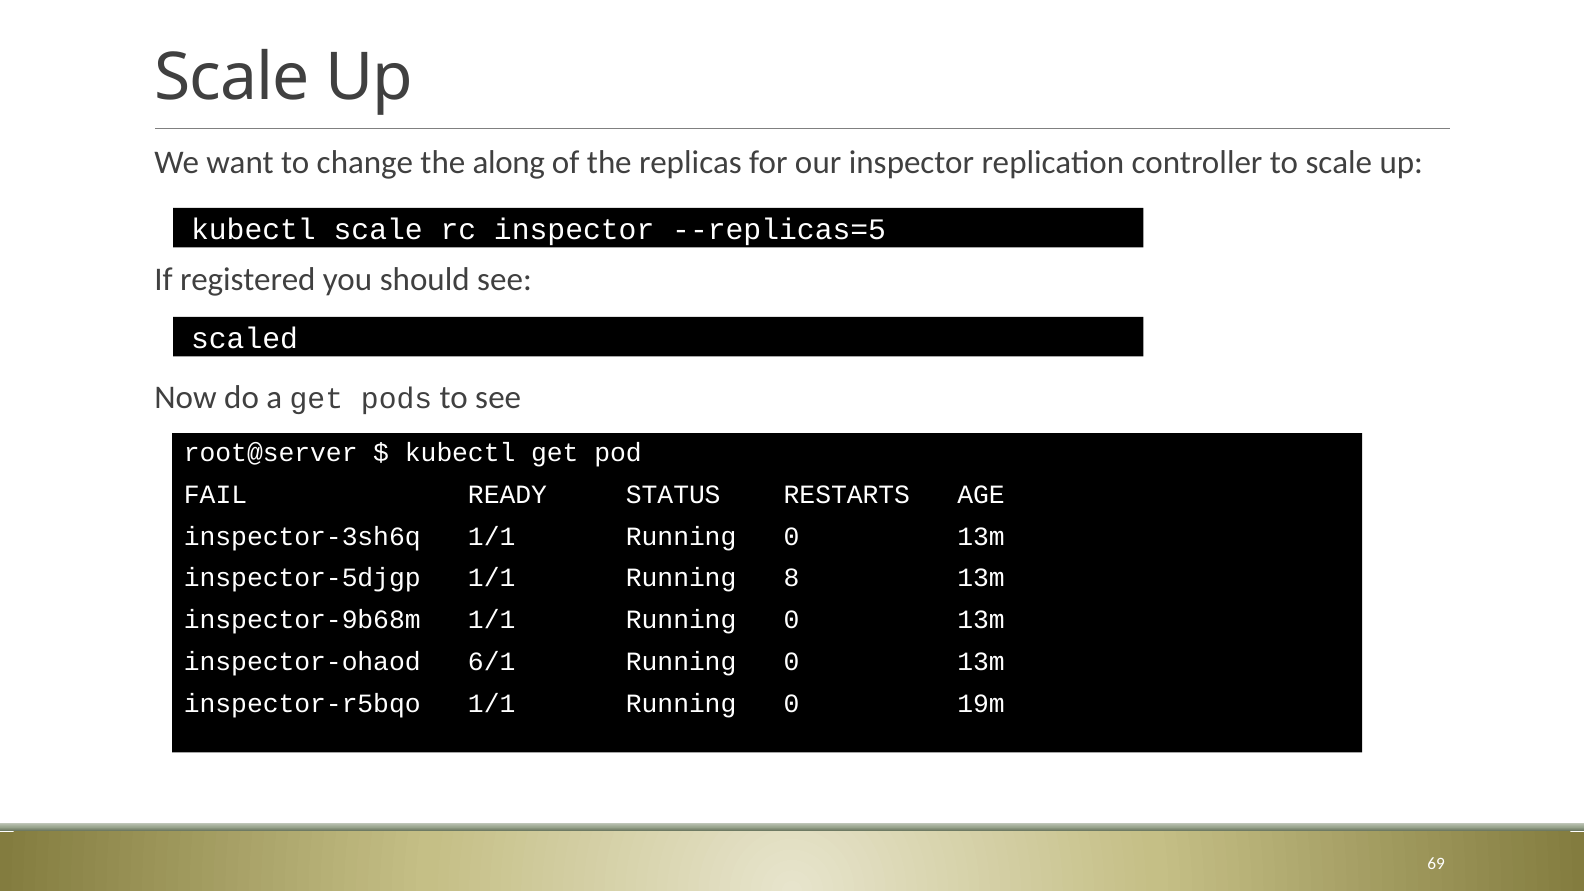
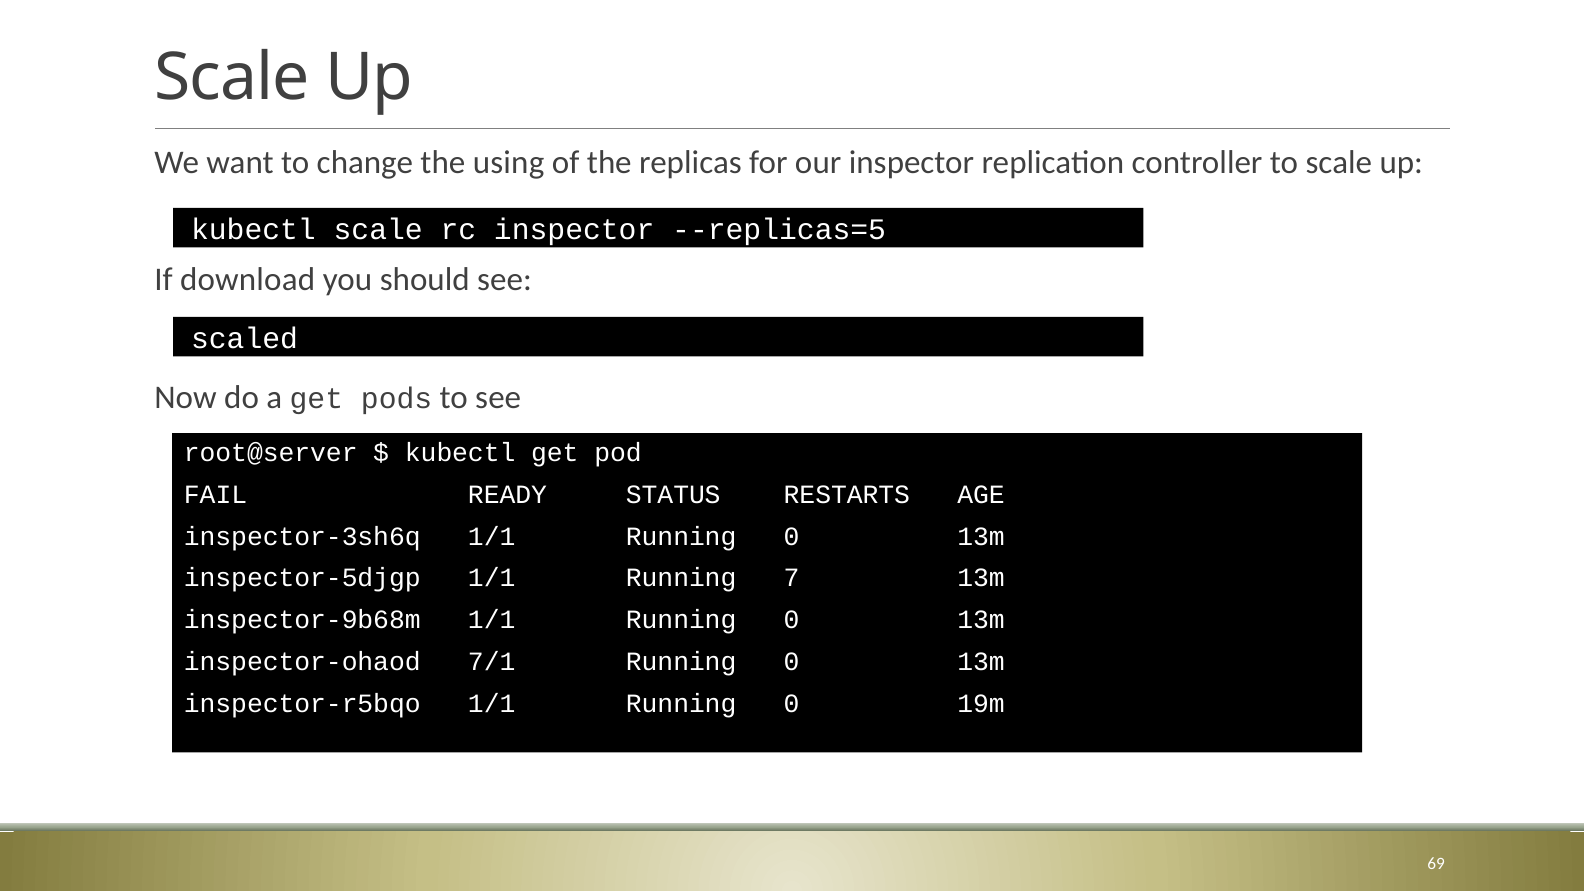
along: along -> using
registered: registered -> download
8: 8 -> 7
6/1: 6/1 -> 7/1
